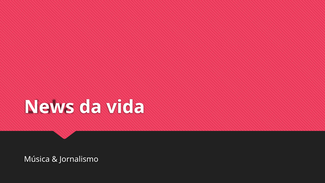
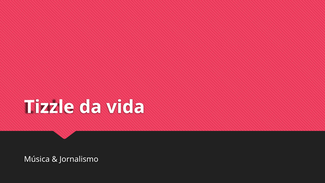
News: News -> Tizzle
